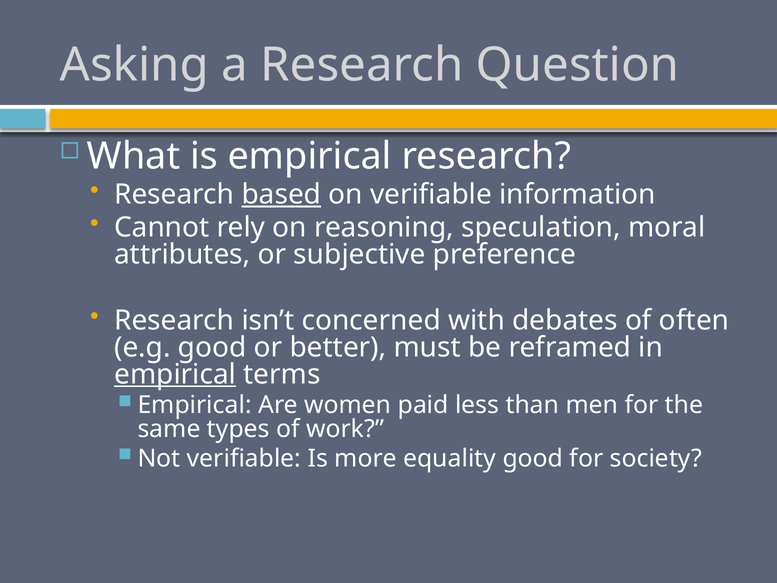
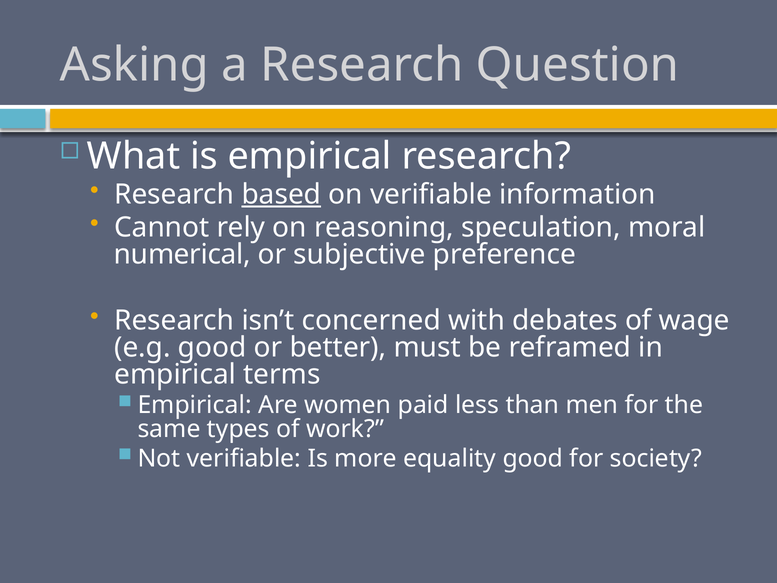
attributes: attributes -> numerical
often: often -> wage
empirical at (175, 374) underline: present -> none
